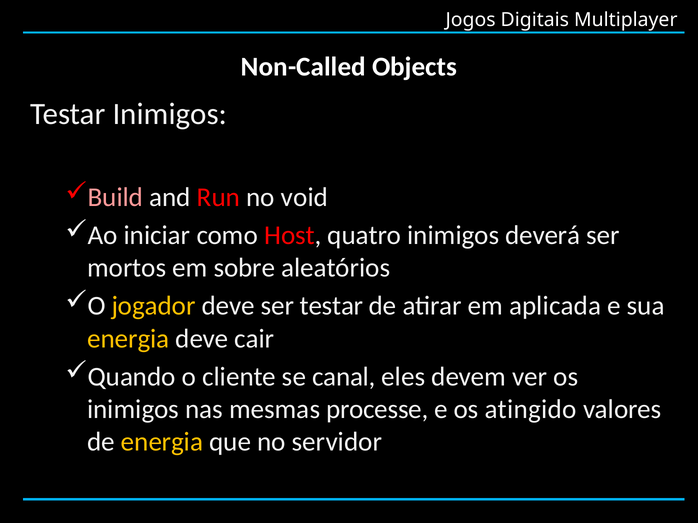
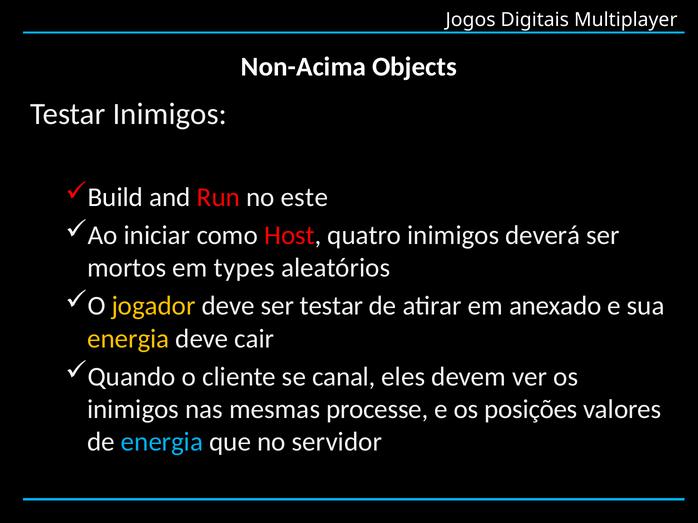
Non-Called: Non-Called -> Non-Acima
Build colour: pink -> white
void: void -> este
sobre: sobre -> types
aplicada: aplicada -> anexado
atingido: atingido -> posições
energia at (162, 442) colour: yellow -> light blue
